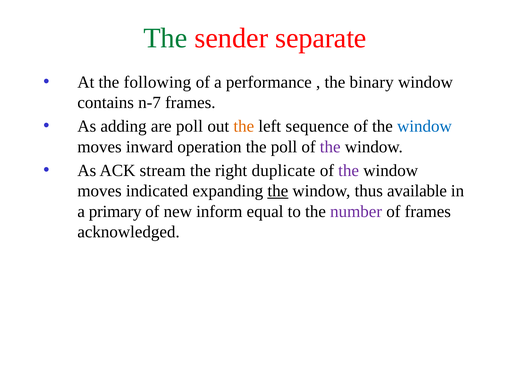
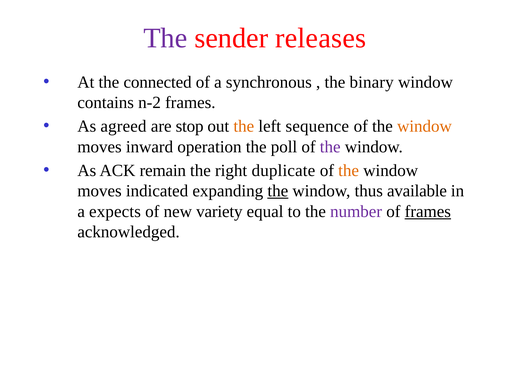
The at (165, 38) colour: green -> purple
separate: separate -> releases
following: following -> connected
performance: performance -> synchronous
n-7: n-7 -> n-2
adding: adding -> agreed
are poll: poll -> stop
window at (424, 126) colour: blue -> orange
stream: stream -> remain
the at (349, 170) colour: purple -> orange
primary: primary -> expects
inform: inform -> variety
frames at (428, 211) underline: none -> present
